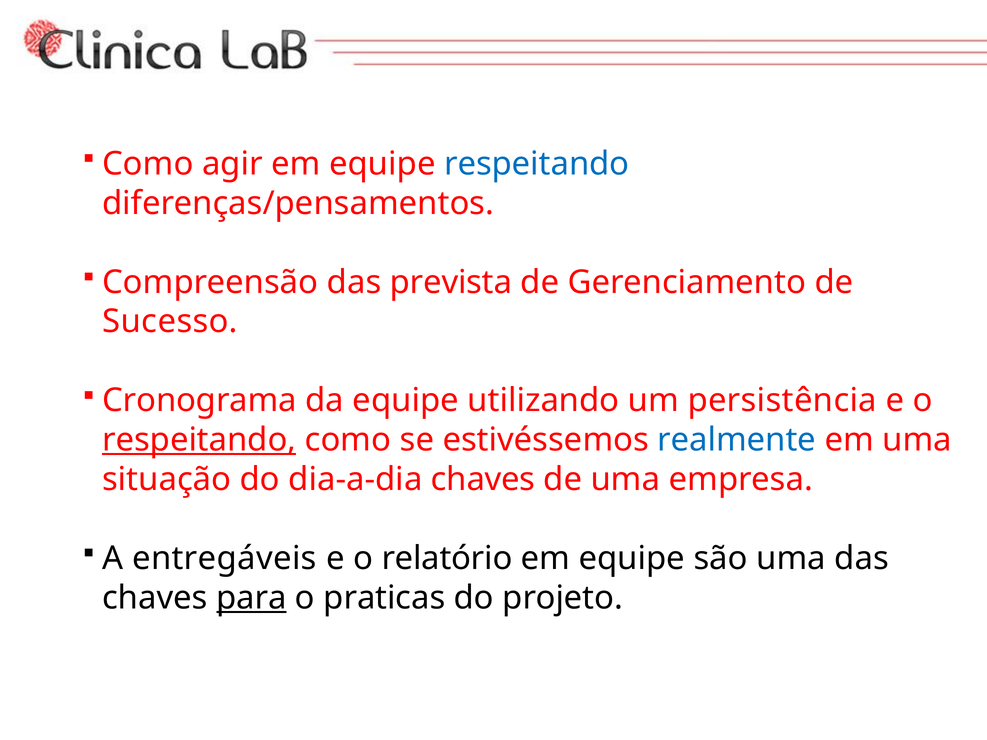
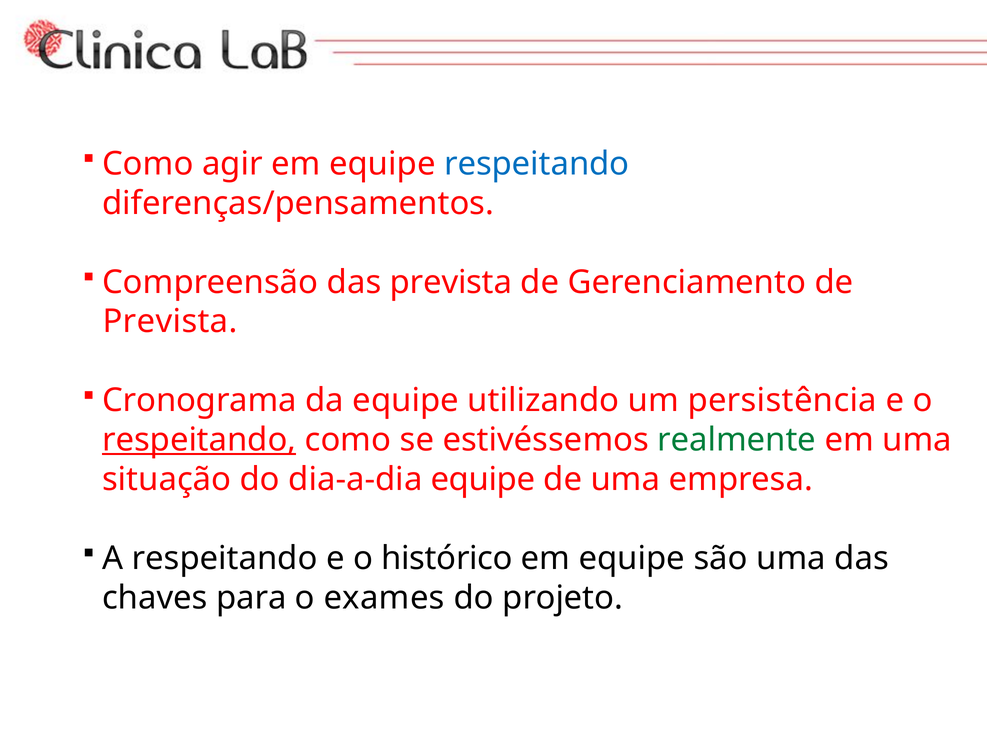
Sucesso at (170, 322): Sucesso -> Prevista
realmente colour: blue -> green
dia-a-dia chaves: chaves -> equipe
A entregáveis: entregáveis -> respeitando
relatório: relatório -> histórico
para underline: present -> none
praticas: praticas -> exames
